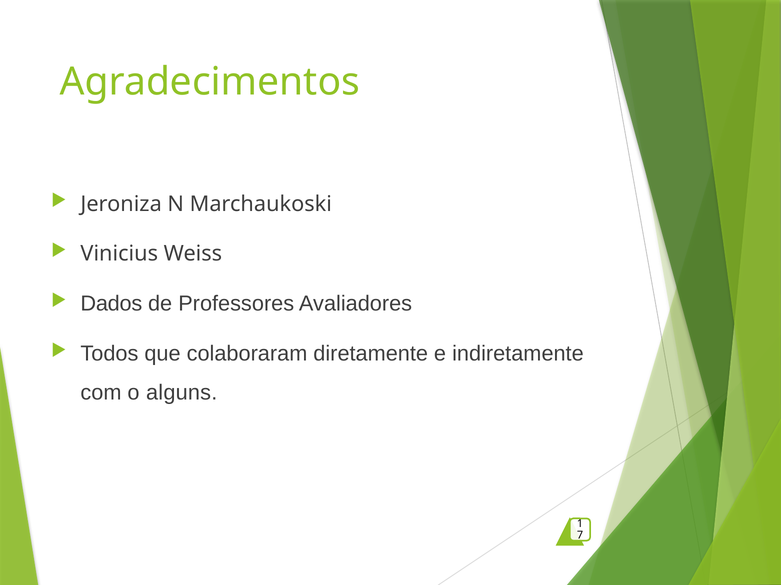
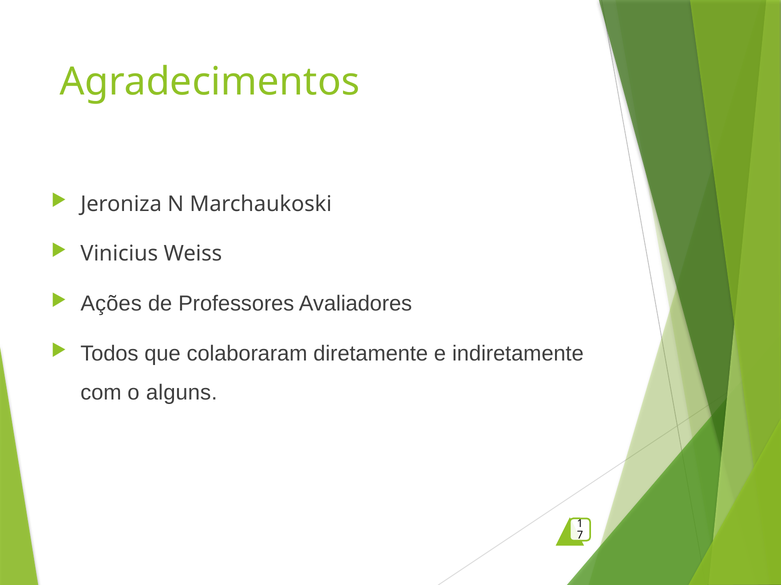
Dados: Dados -> Ações
